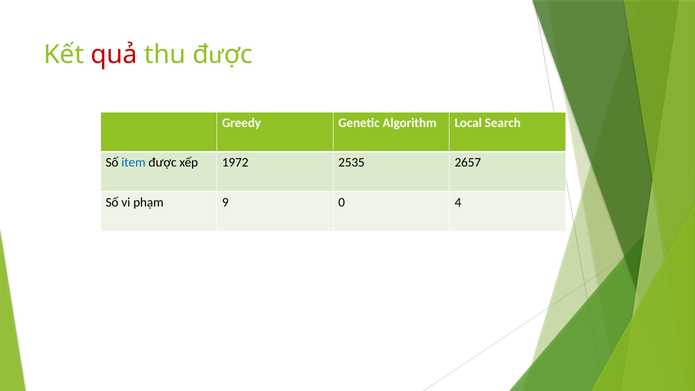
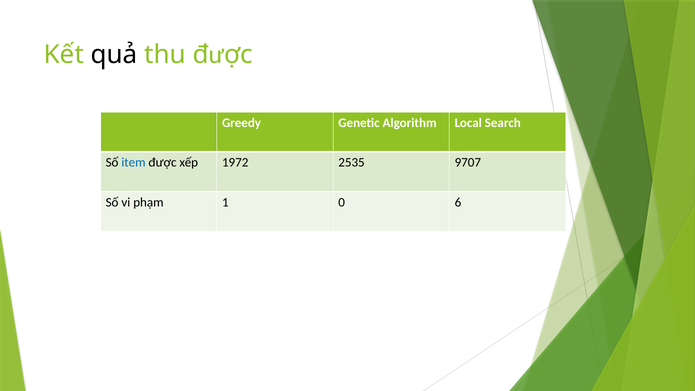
quả colour: red -> black
2657: 2657 -> 9707
9: 9 -> 1
4: 4 -> 6
